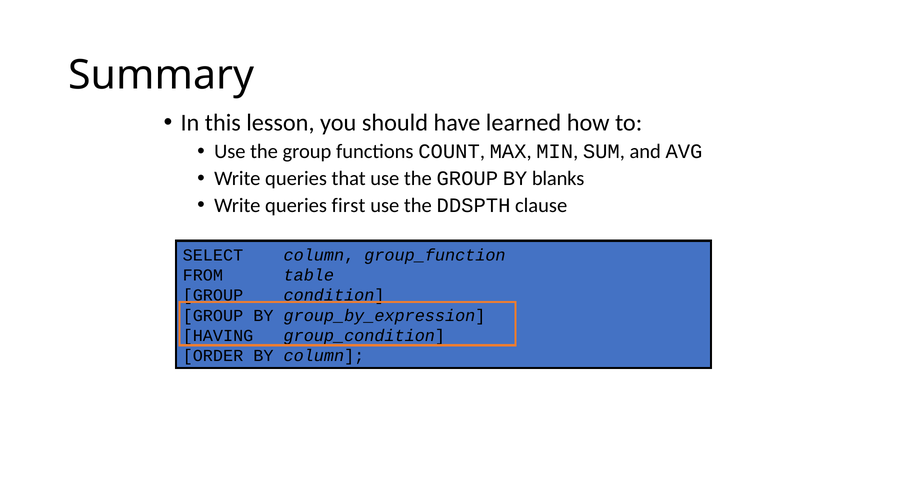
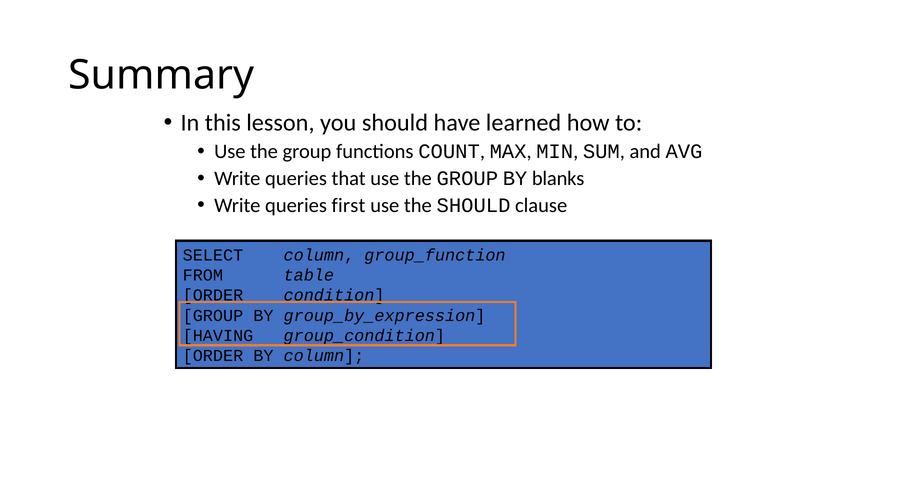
the DDSPTH: DDSPTH -> SHOULD
GROUP at (213, 296): GROUP -> ORDER
